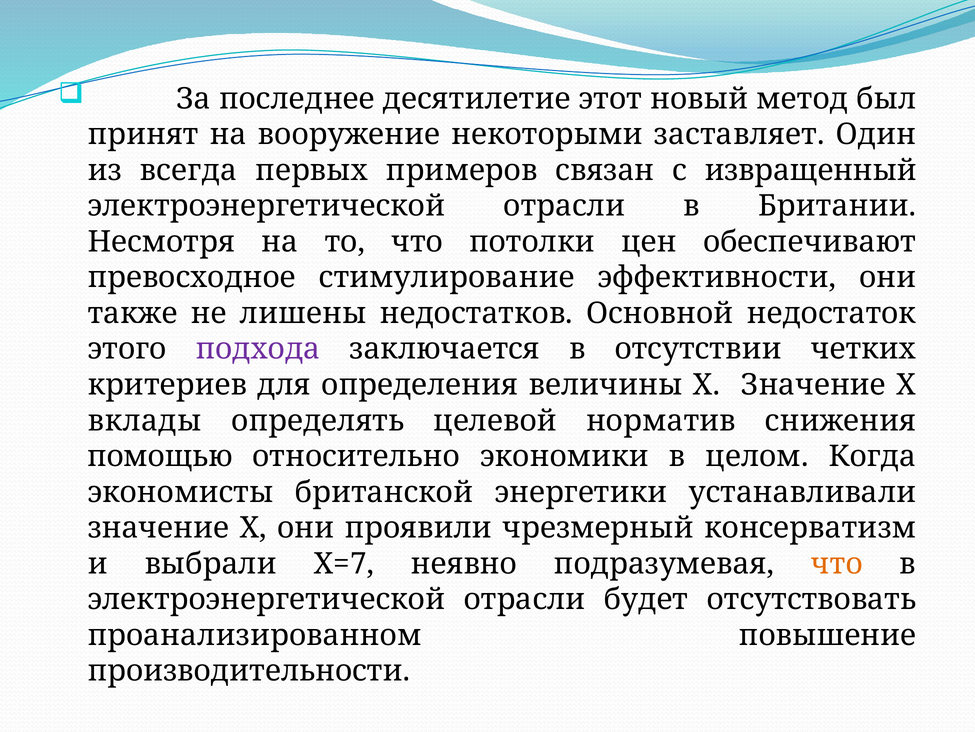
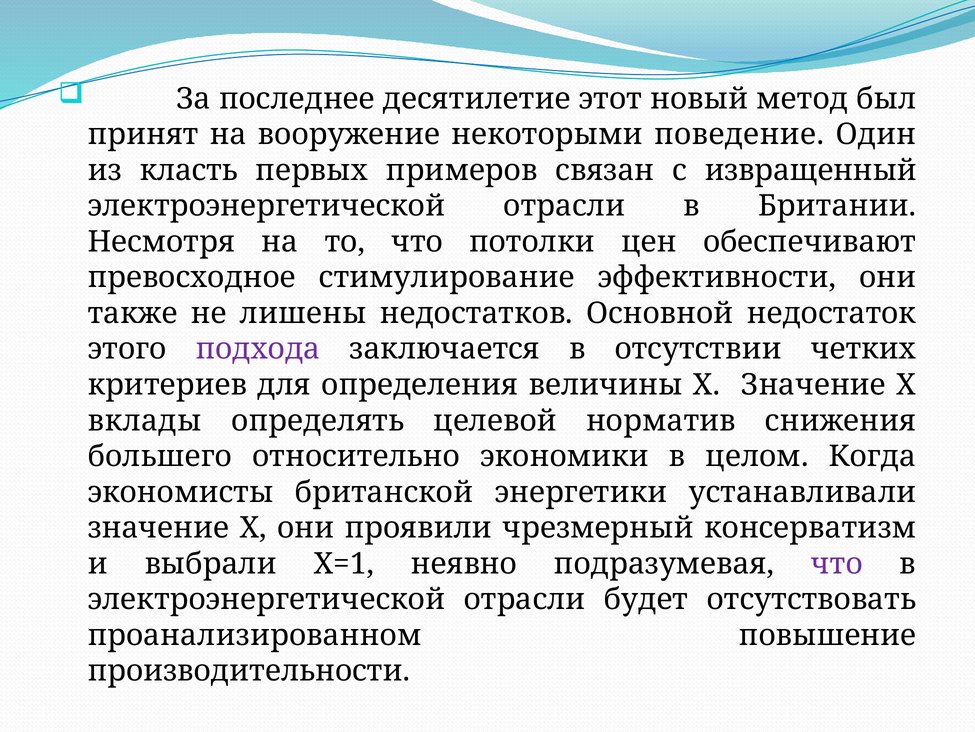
заставляет: заставляет -> поведение
всегда: всегда -> класть
помощью: помощью -> большего
Х=7: Х=7 -> Х=1
что at (837, 563) colour: orange -> purple
